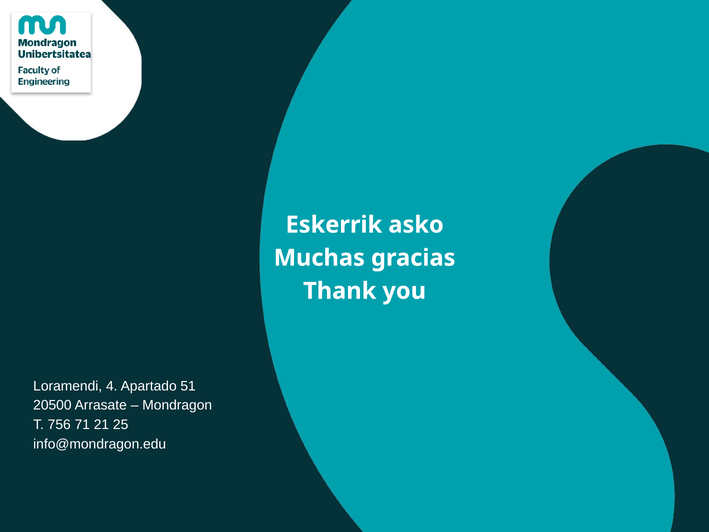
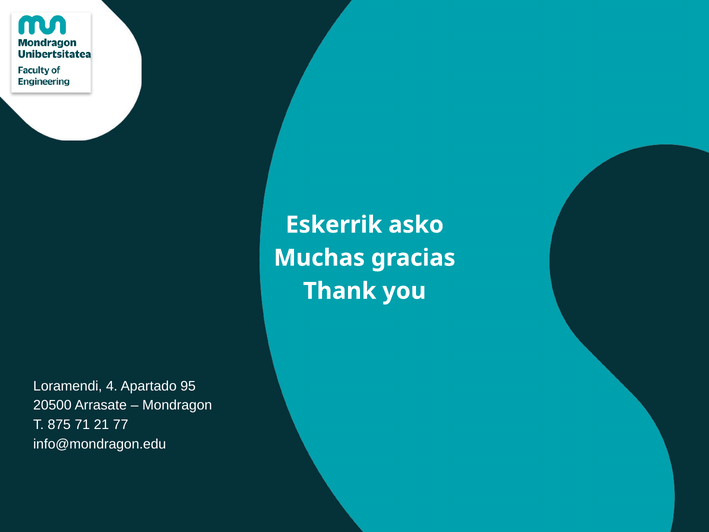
51: 51 -> 95
756: 756 -> 875
25: 25 -> 77
